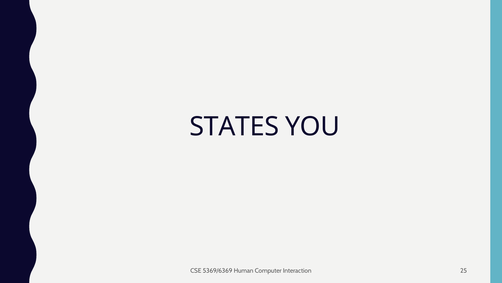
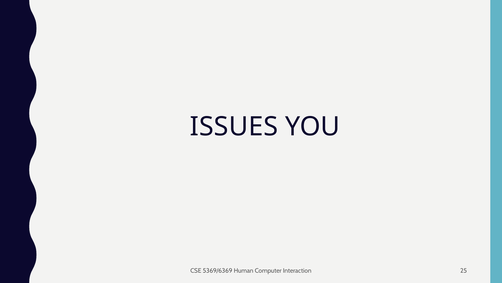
STATES: STATES -> ISSUES
